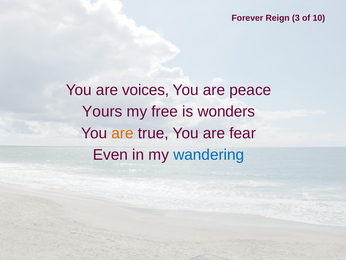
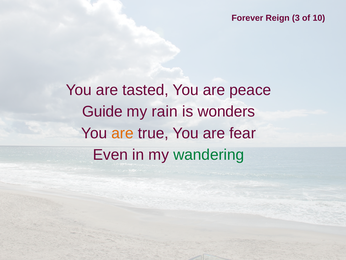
voices: voices -> tasted
Yours: Yours -> Guide
free: free -> rain
wandering colour: blue -> green
